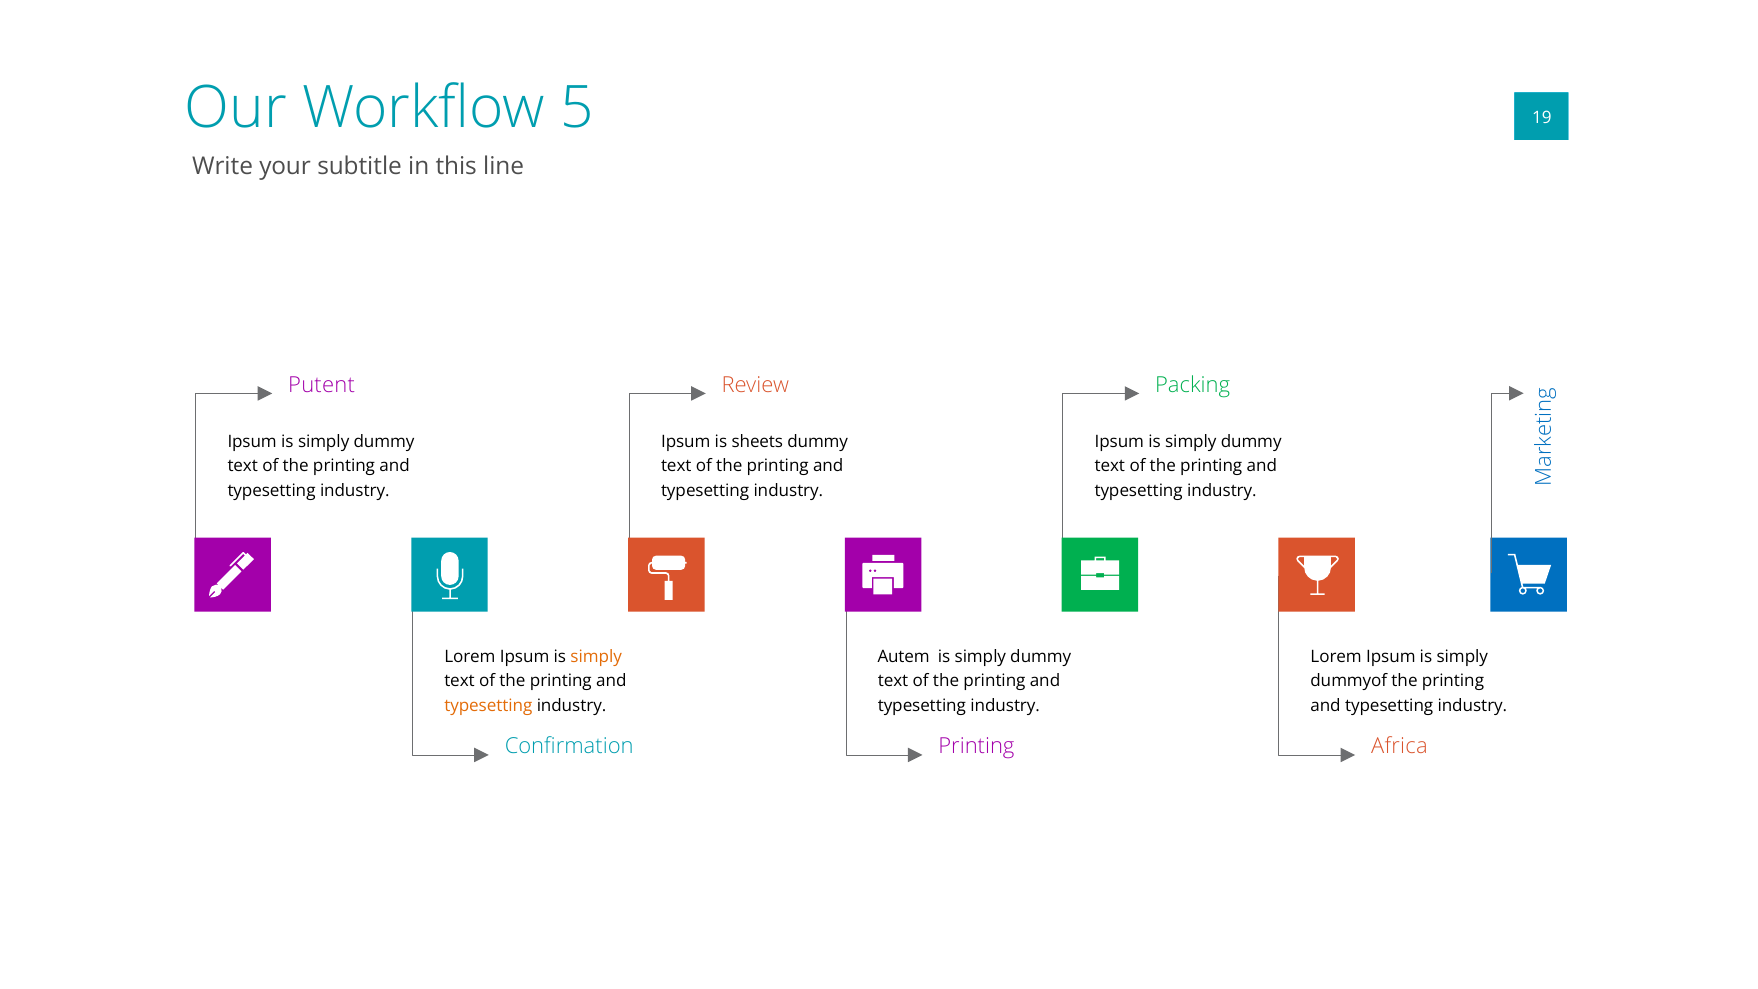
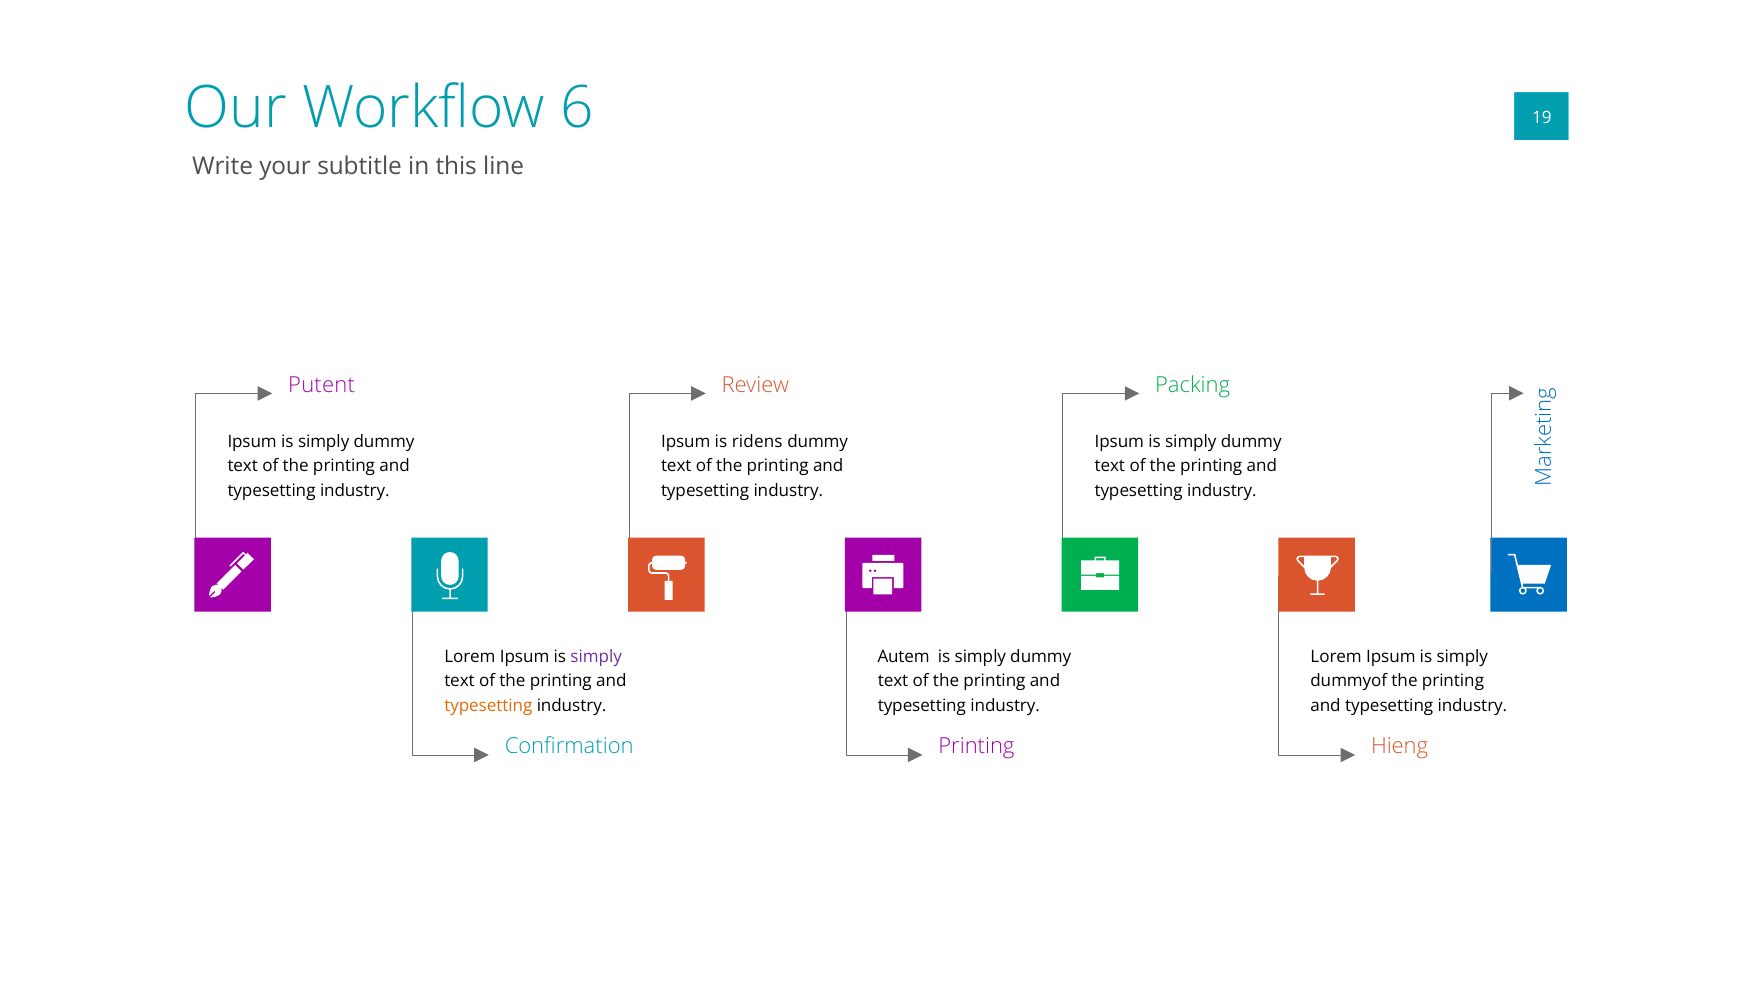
5: 5 -> 6
sheets: sheets -> ridens
simply at (596, 656) colour: orange -> purple
Africa: Africa -> Hieng
